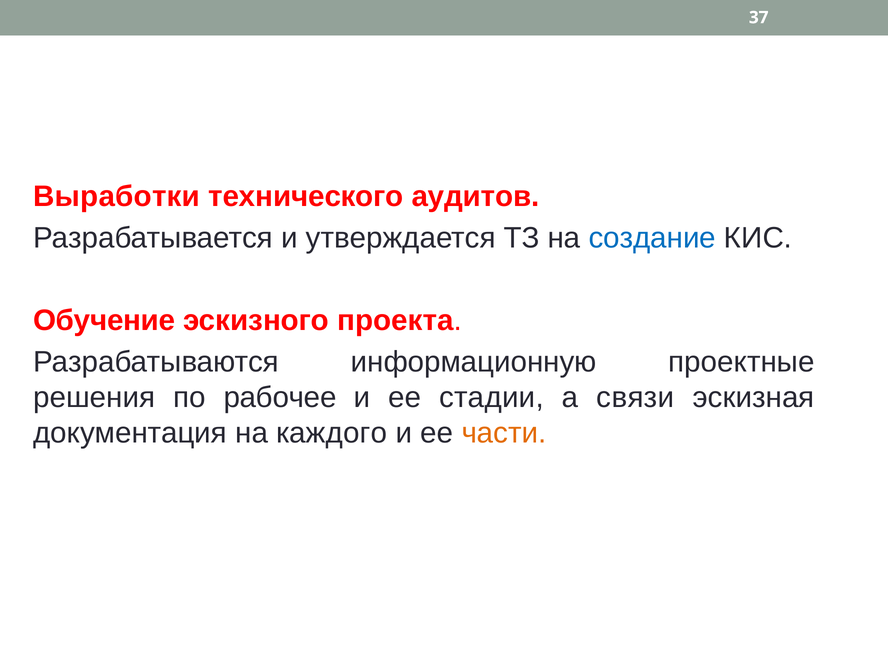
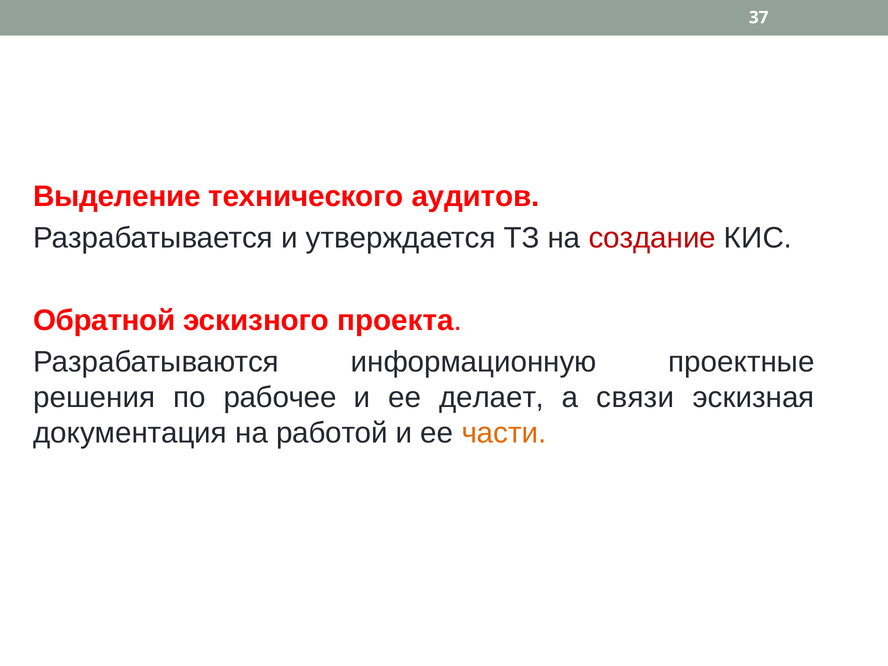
Выработки: Выработки -> Выделение
создание colour: blue -> red
Обучение: Обучение -> Обратной
стадии: стадии -> делает
каждого: каждого -> работой
